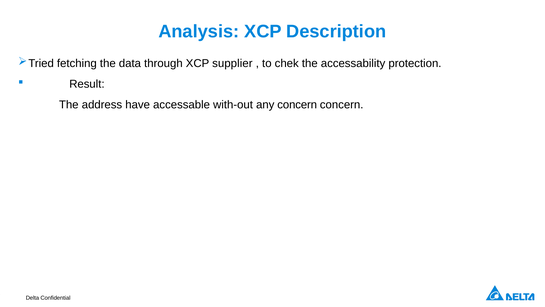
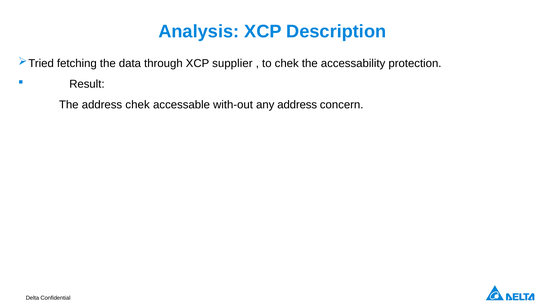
address have: have -> chek
any concern: concern -> address
